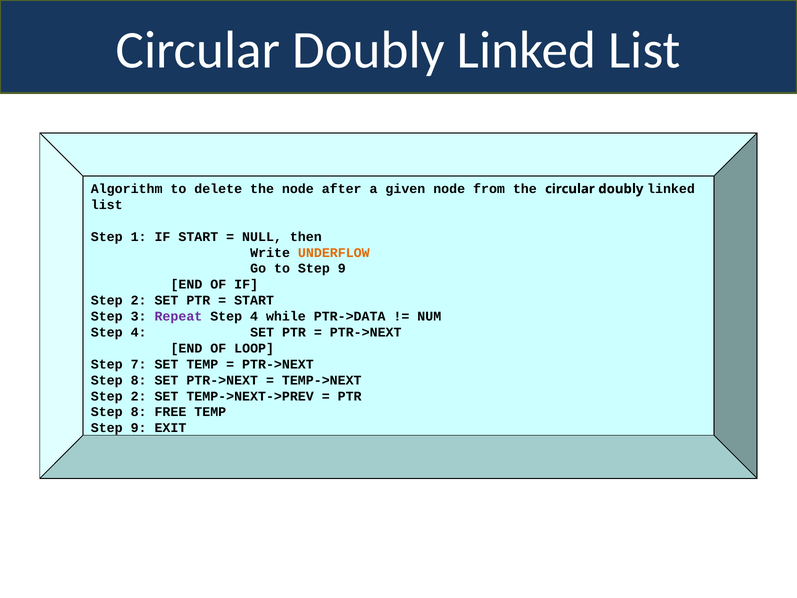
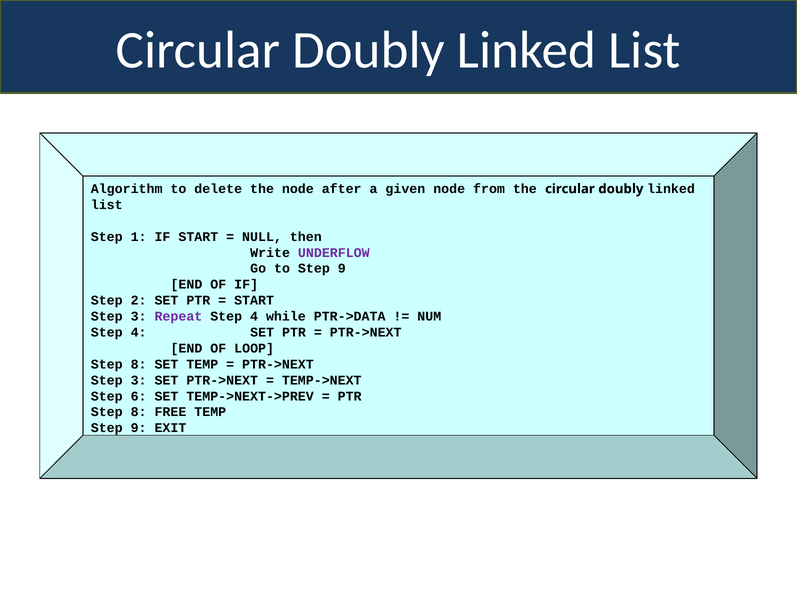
UNDERFLOW colour: orange -> purple
7 at (139, 364): 7 -> 8
8 at (139, 380): 8 -> 3
2 at (139, 396): 2 -> 6
